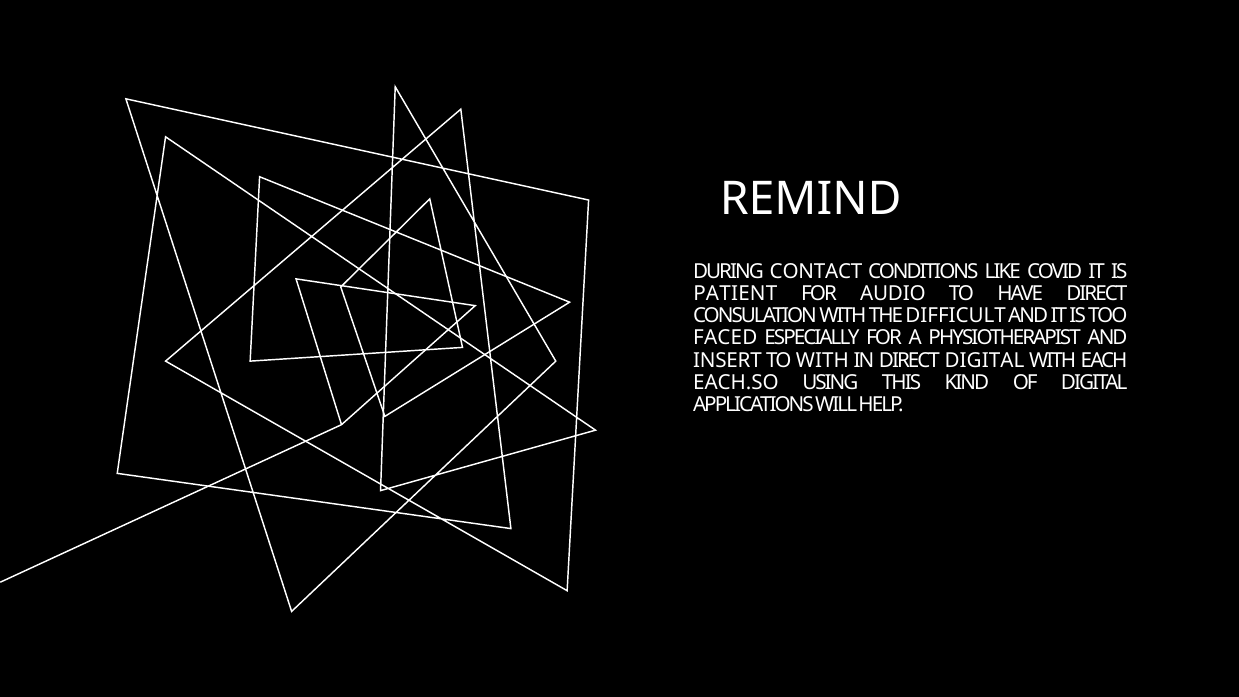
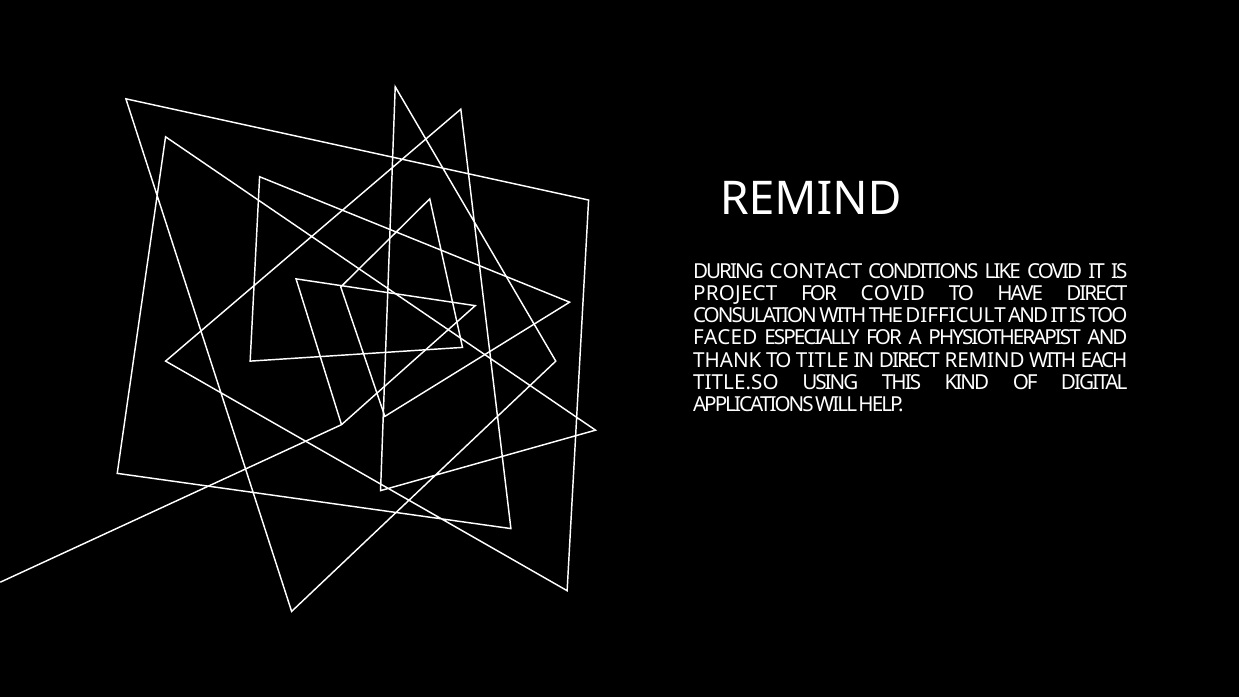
PATIENT: PATIENT -> PROJECT
FOR AUDIO: AUDIO -> COVID
INSERT: INSERT -> THANK
TO WITH: WITH -> TITLE
DIRECT DIGITAL: DIGITAL -> REMIND
EACH.SO: EACH.SO -> TITLE.SO
